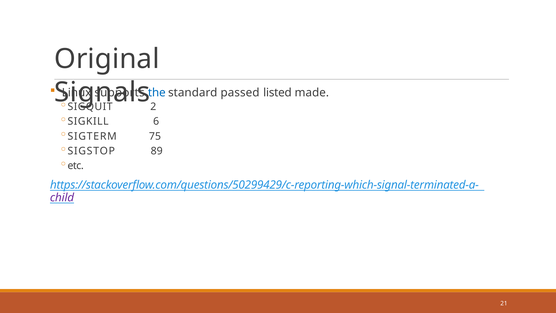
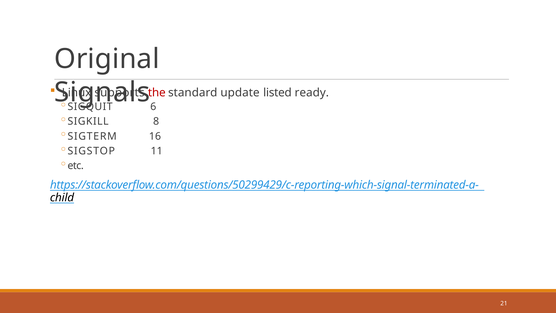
the colour: blue -> red
passed: passed -> update
made: made -> ready
2: 2 -> 6
6: 6 -> 8
75: 75 -> 16
89: 89 -> 11
child colour: purple -> black
